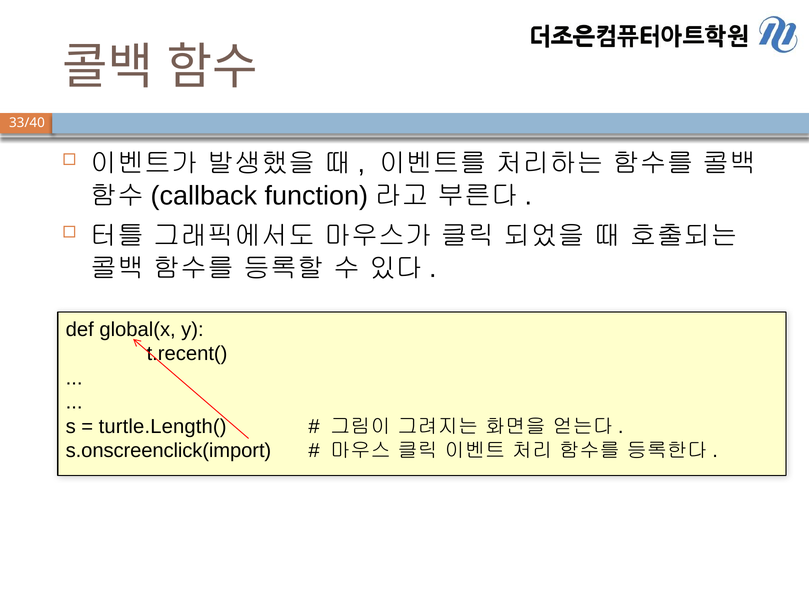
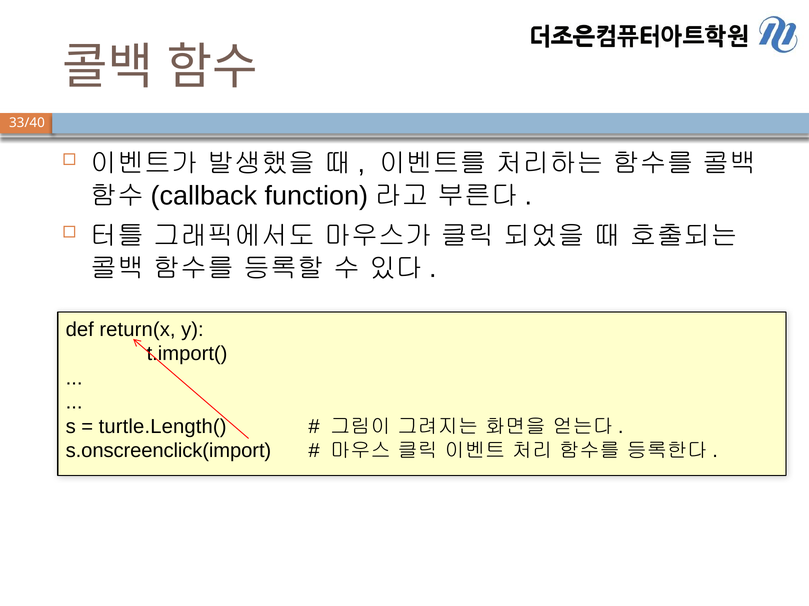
global(x: global(x -> return(x
t.recent(: t.recent( -> t.import(
